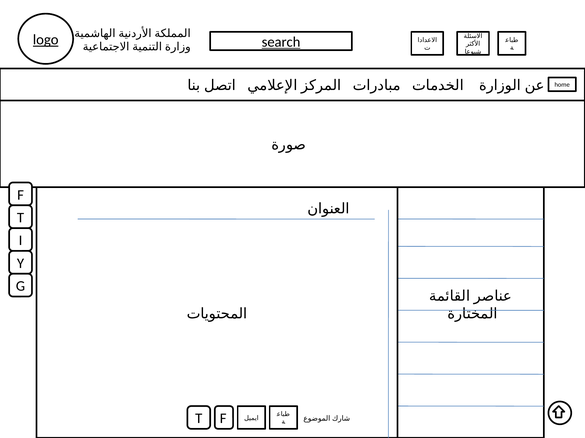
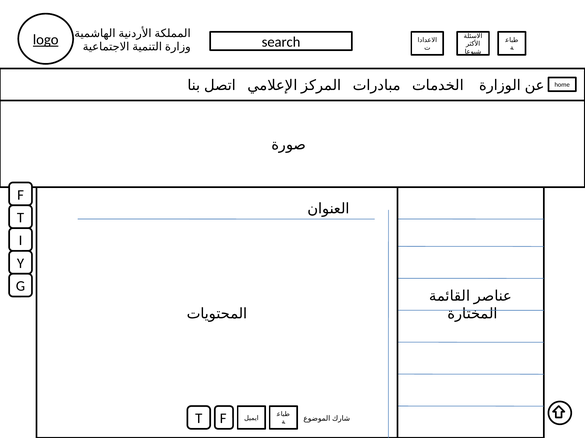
search underline: present -> none
